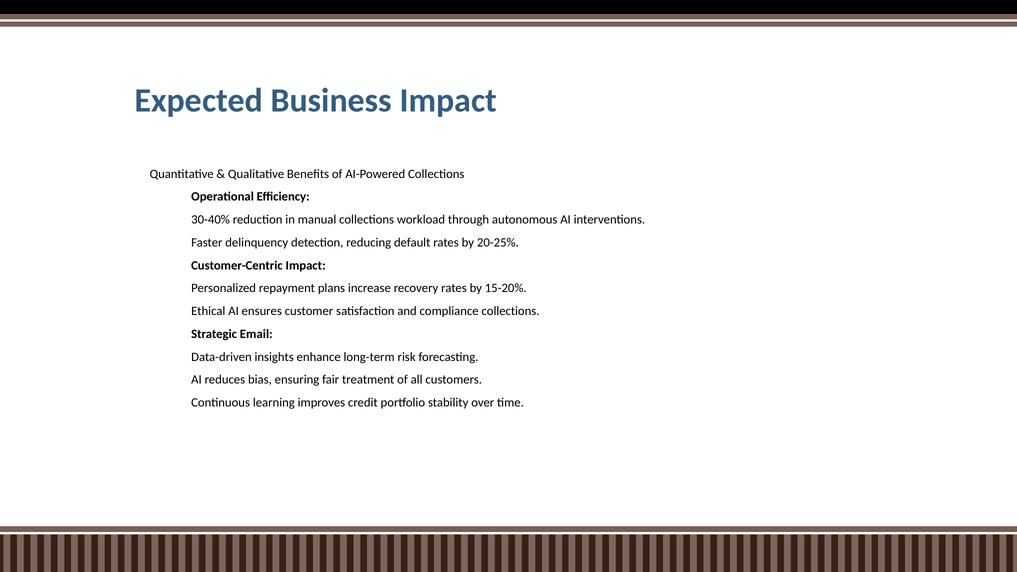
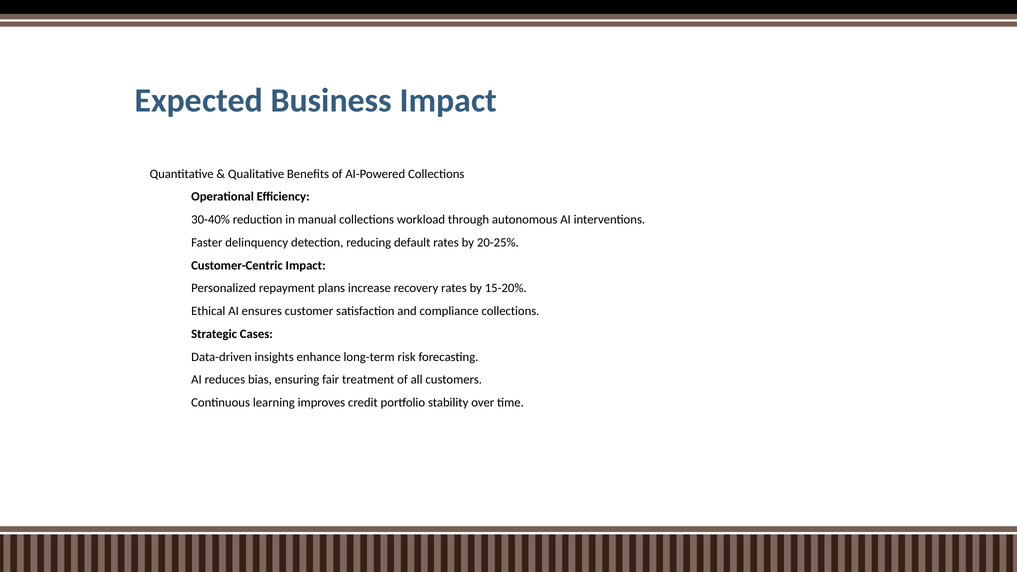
Email: Email -> Cases
